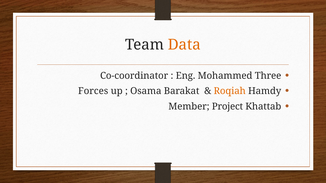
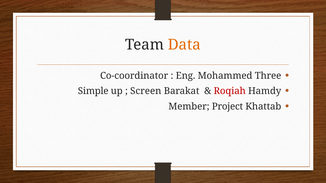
Forces: Forces -> Simple
Osama: Osama -> Screen
Roqiah colour: orange -> red
